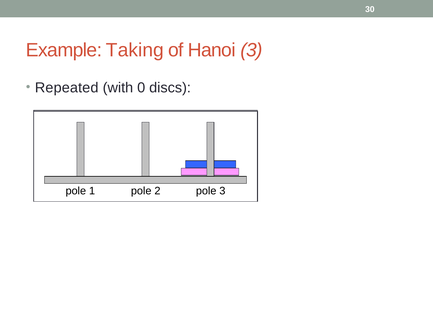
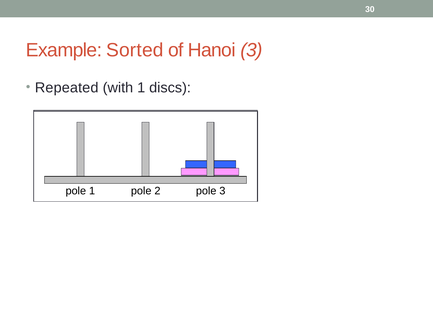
Taking: Taking -> Sorted
with 0: 0 -> 1
